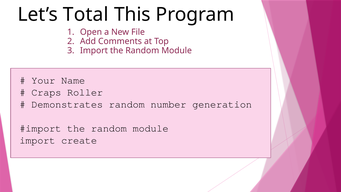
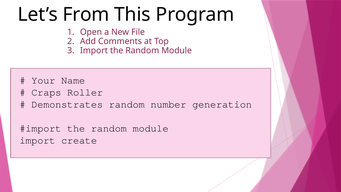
Total: Total -> From
